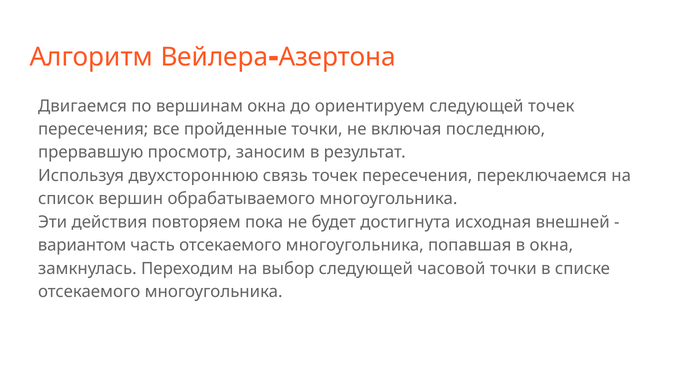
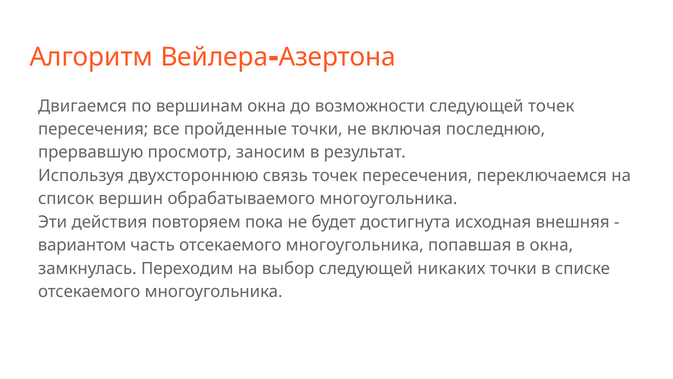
ориентируем: ориентируем -> возможности
внешней: внешней -> внешняя
часовой: часовой -> никаких
